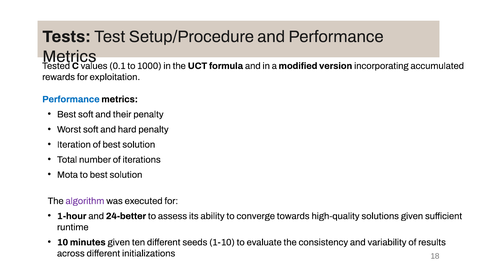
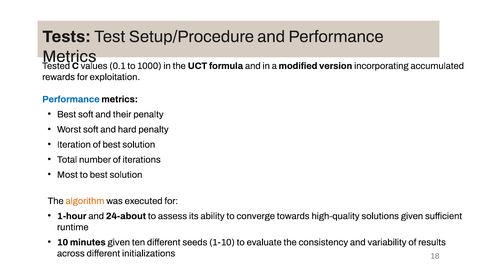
Mota: Mota -> Most
algorithm colour: purple -> orange
24-better: 24-better -> 24-about
